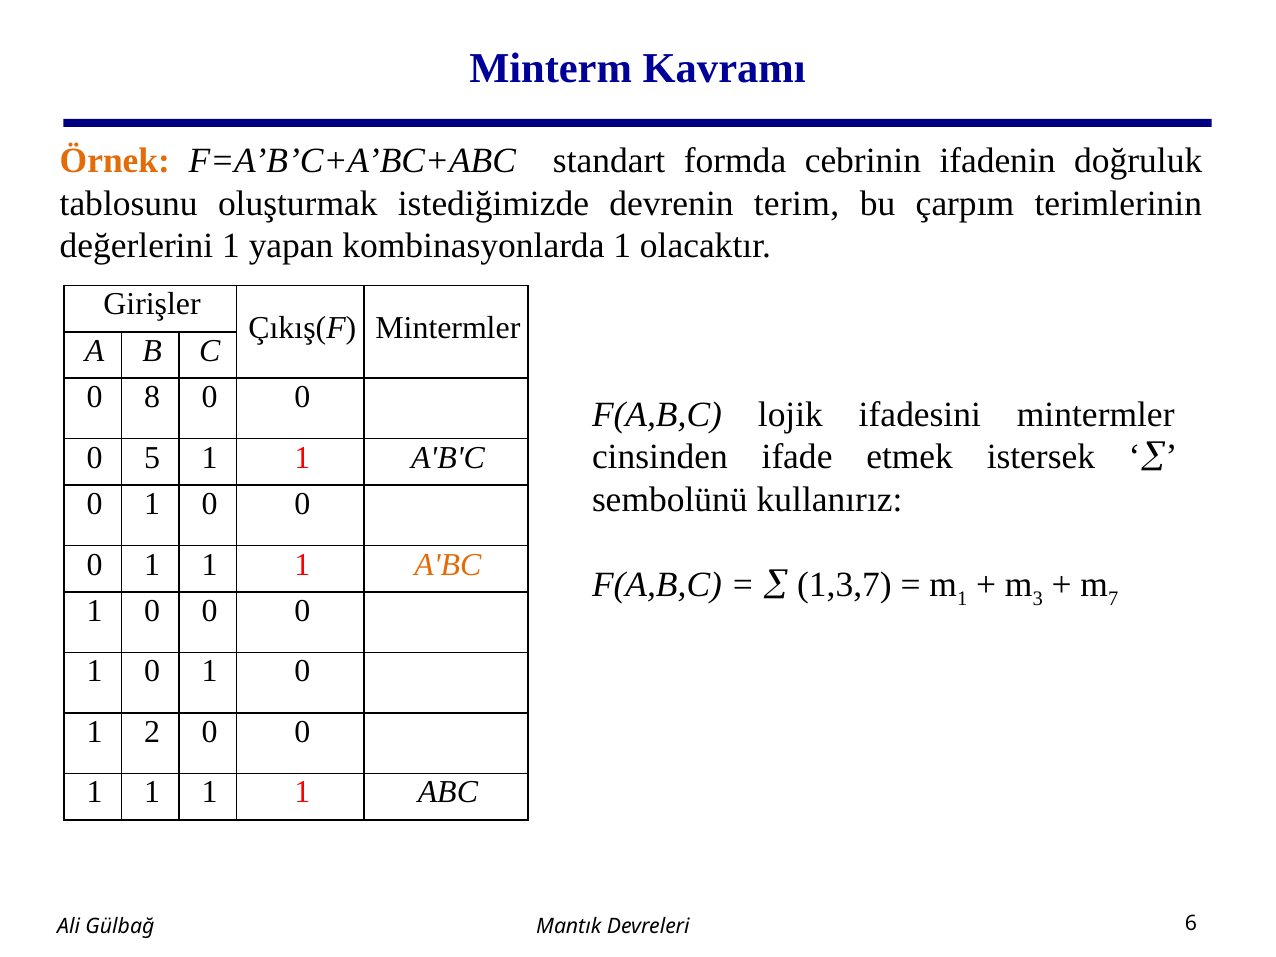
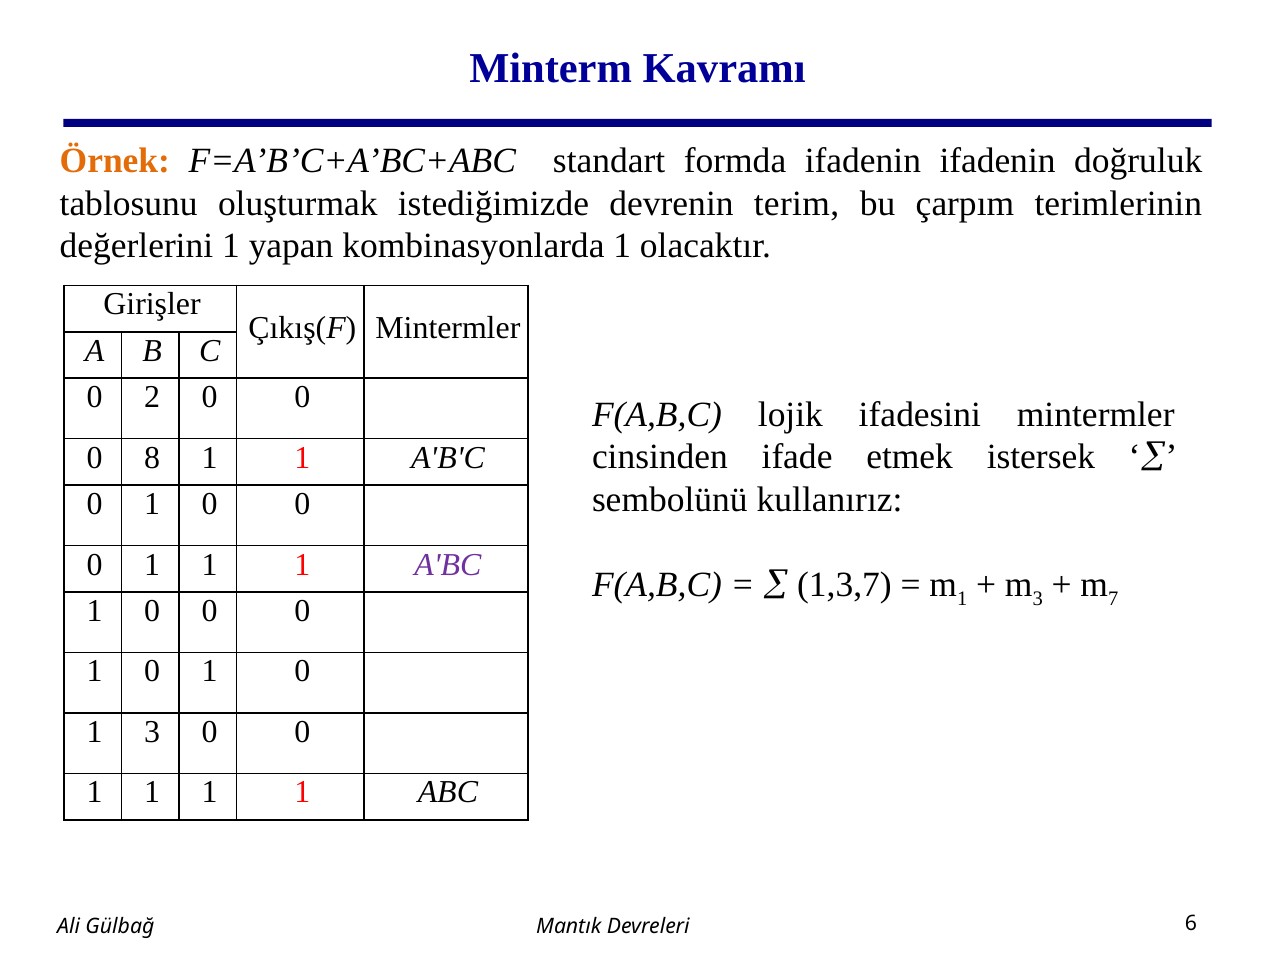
formda cebrinin: cebrinin -> ifadenin
8: 8 -> 2
5: 5 -> 8
A'BC colour: orange -> purple
1 2: 2 -> 3
